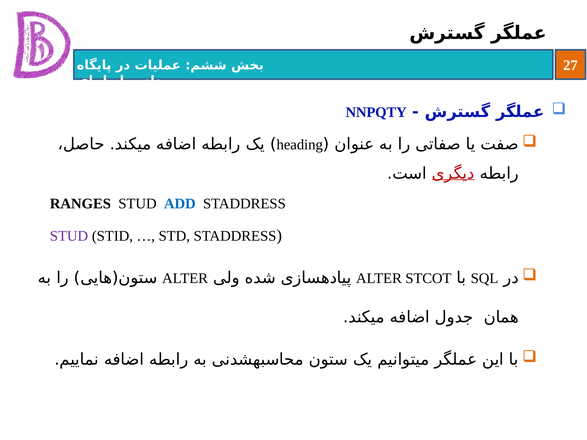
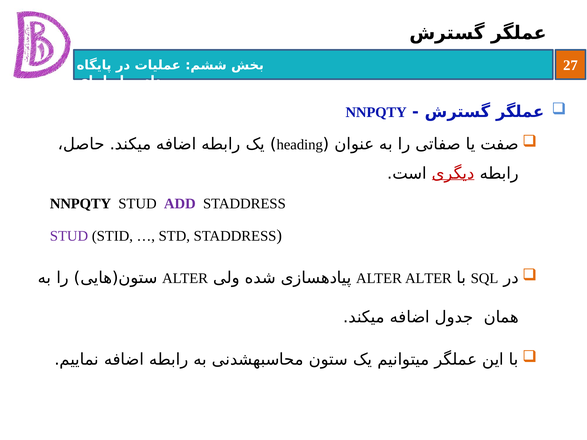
RANGES at (80, 204): RANGES -> NNPQTY
ADD colour: blue -> purple
ALTER STCOT: STCOT -> ALTER
